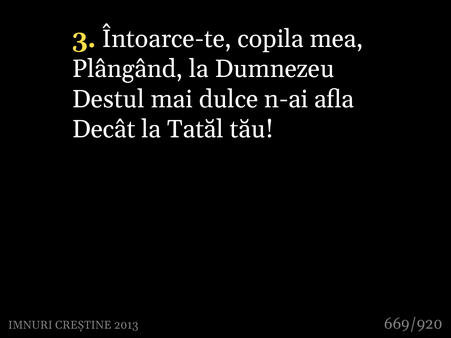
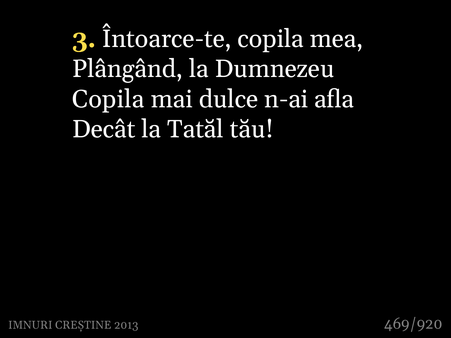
Destul at (108, 99): Destul -> Copila
669/920: 669/920 -> 469/920
